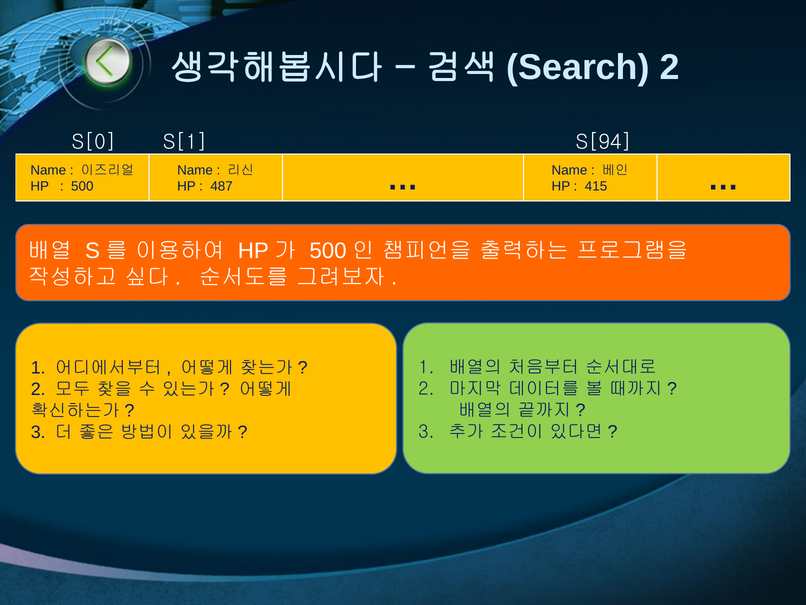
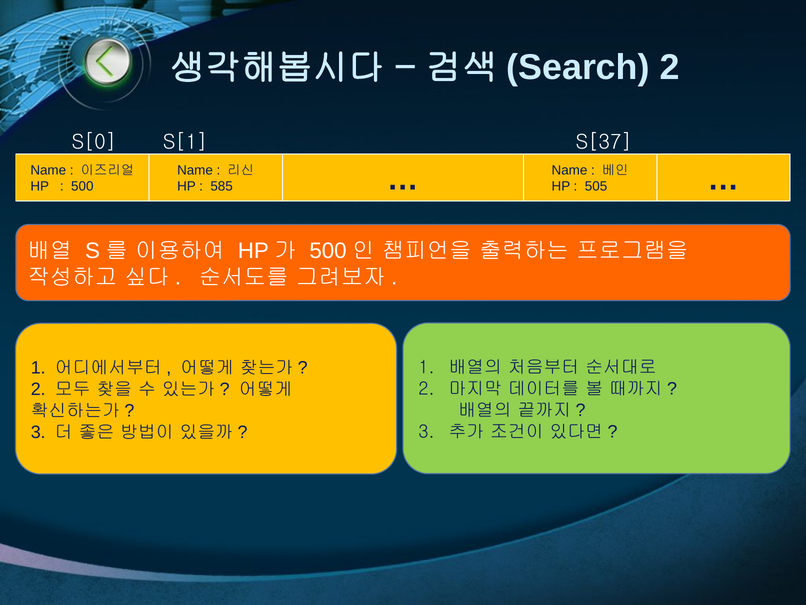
S[94: S[94 -> S[37
487: 487 -> 585
415: 415 -> 505
